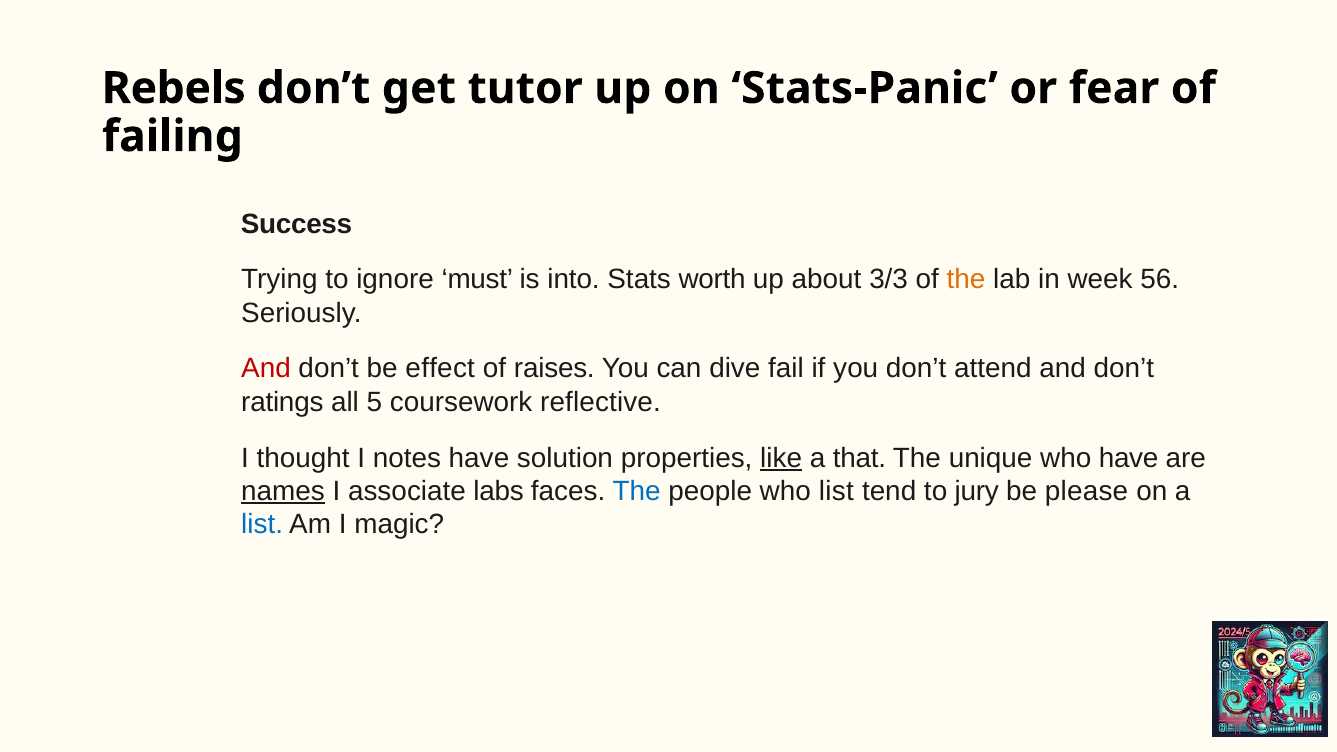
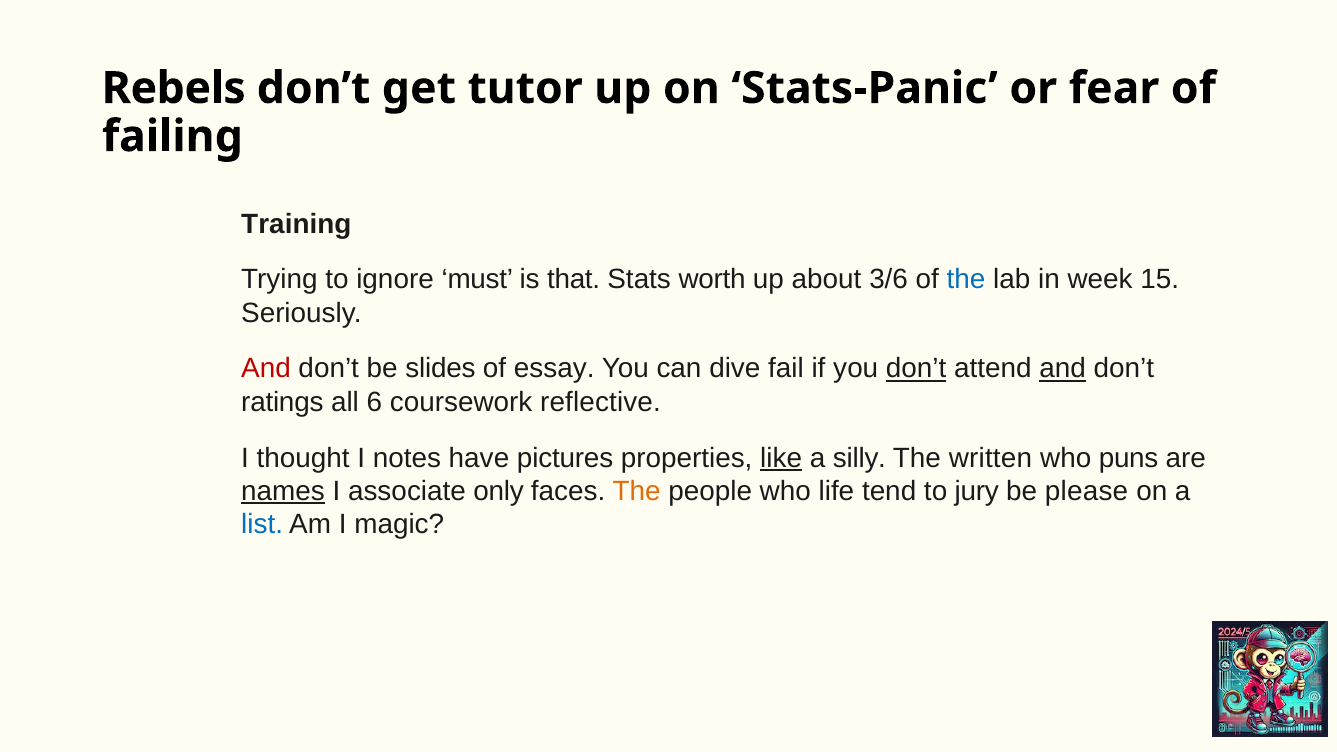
Success: Success -> Training
into: into -> that
3/3: 3/3 -> 3/6
the at (966, 280) colour: orange -> blue
56: 56 -> 15
effect: effect -> slides
raises: raises -> essay
don’t at (916, 369) underline: none -> present
and at (1063, 369) underline: none -> present
5: 5 -> 6
solution: solution -> pictures
that: that -> silly
unique: unique -> written
who have: have -> puns
labs: labs -> only
The at (637, 491) colour: blue -> orange
who list: list -> life
